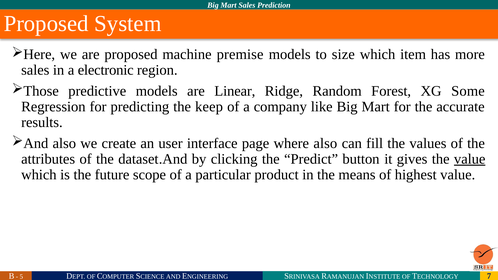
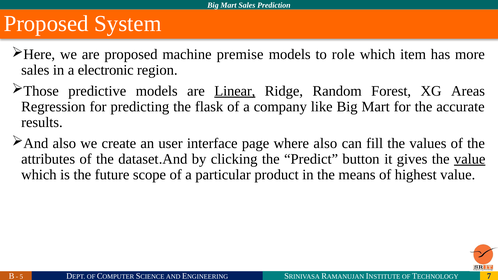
size: size -> role
Linear underline: none -> present
Some: Some -> Areas
keep: keep -> flask
